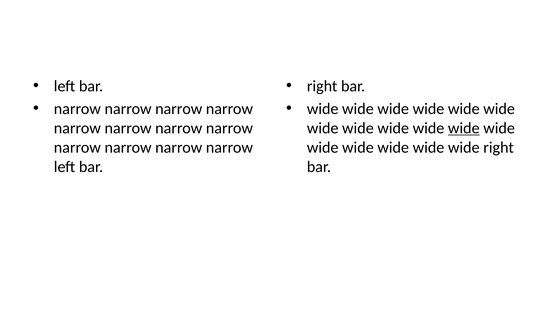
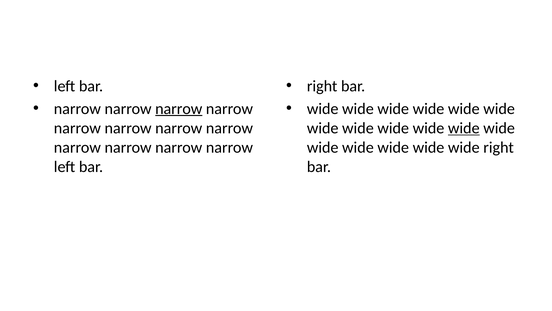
narrow at (179, 109) underline: none -> present
